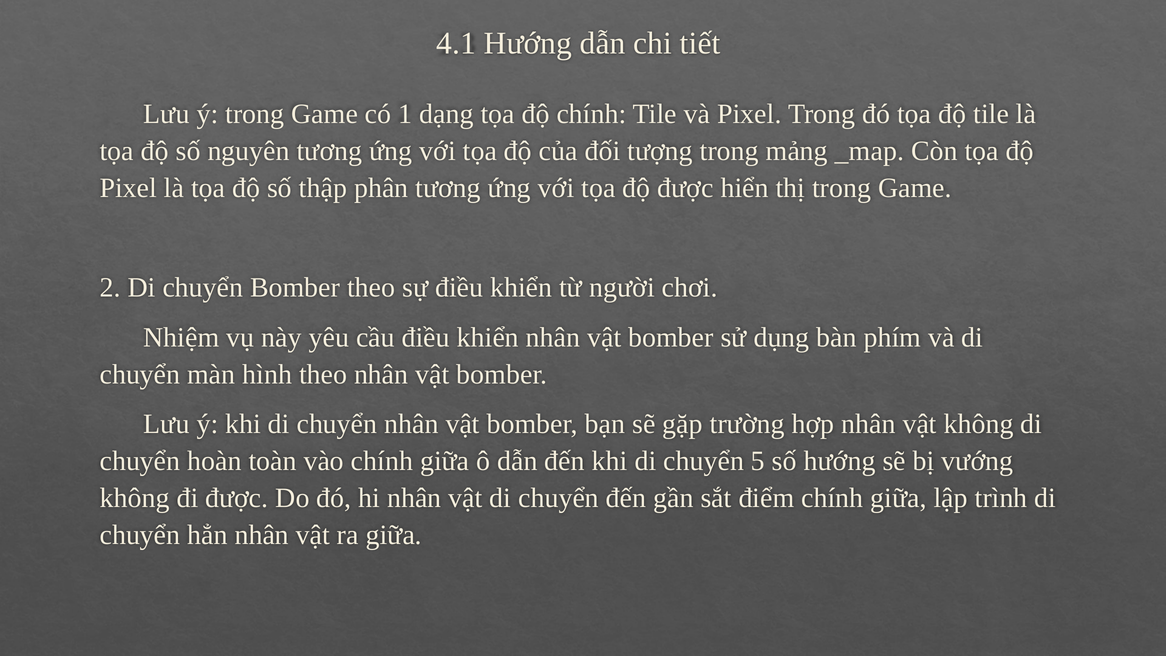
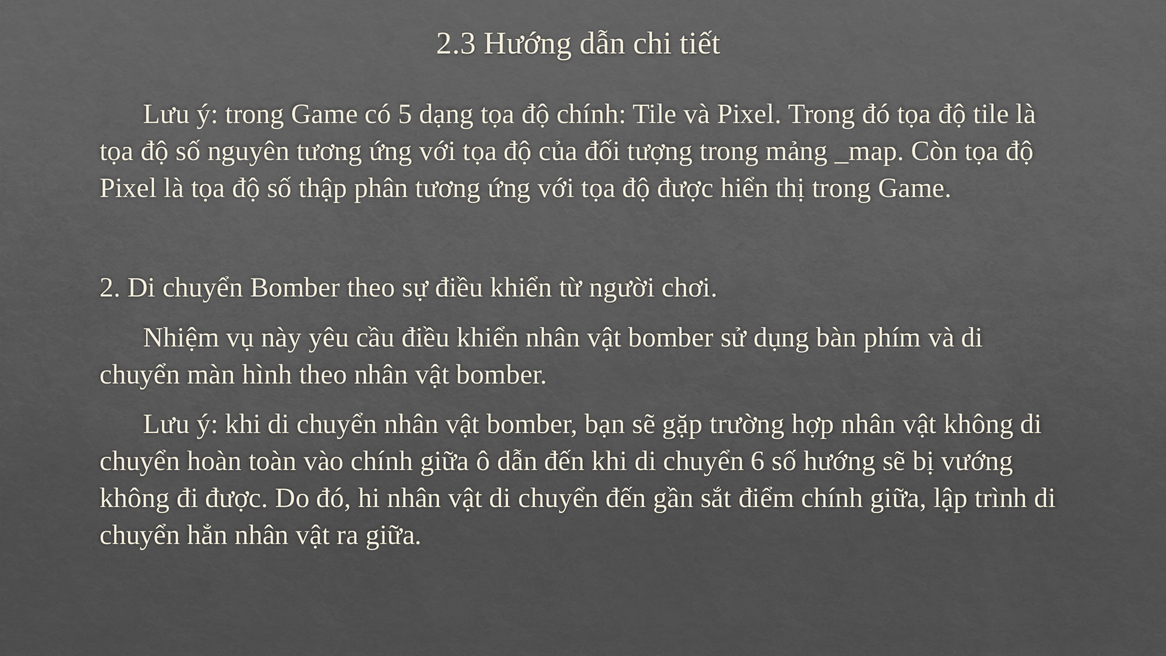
4.1: 4.1 -> 2.3
1: 1 -> 5
5: 5 -> 6
